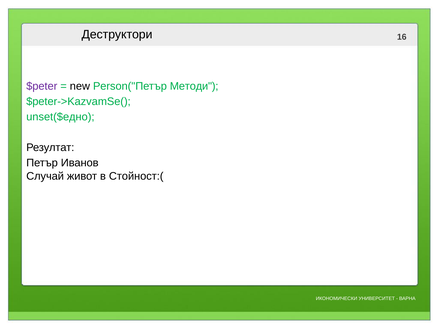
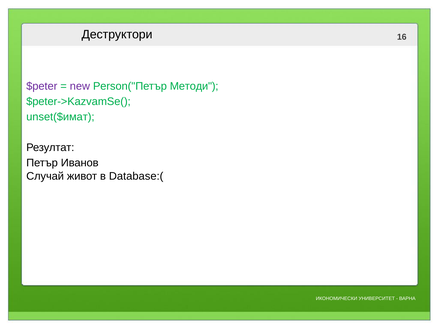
new colour: black -> purple
unset($едно: unset($едно -> unset($имат
Стойност:(: Стойност:( -> Database:(
